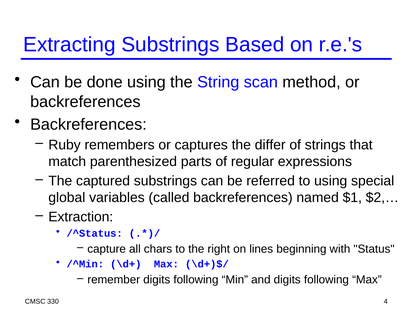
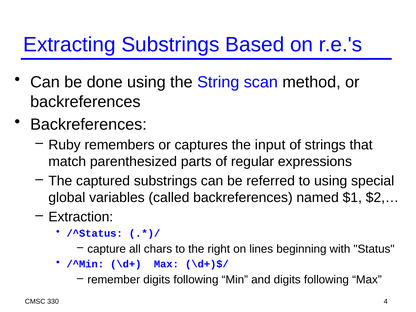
differ: differ -> input
